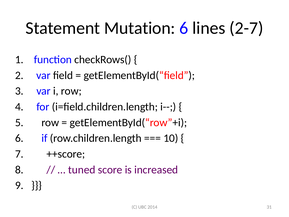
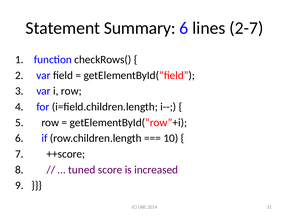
Mutation: Mutation -> Summary
